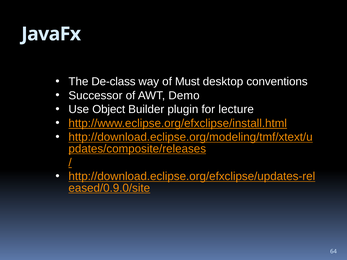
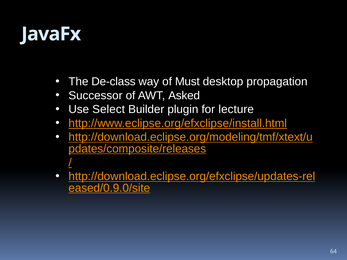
conventions: conventions -> propagation
Demo: Demo -> Asked
Object: Object -> Select
